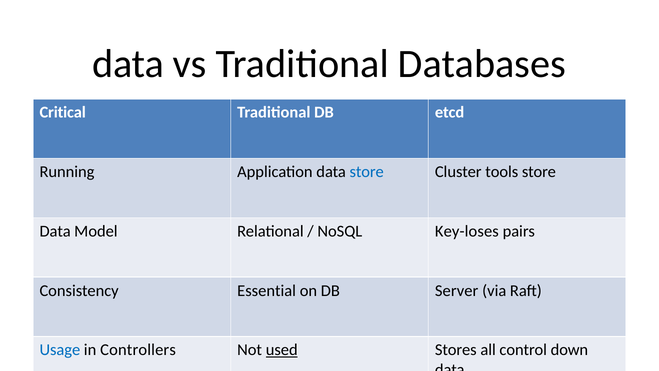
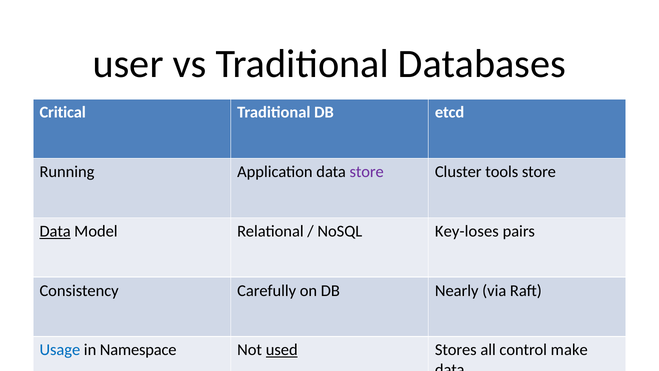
data at (128, 64): data -> user
store at (367, 172) colour: blue -> purple
Data at (55, 231) underline: none -> present
Essential: Essential -> Carefully
Server: Server -> Nearly
Controllers: Controllers -> Namespace
down: down -> make
